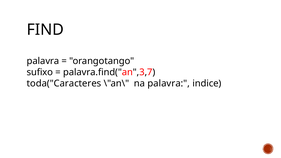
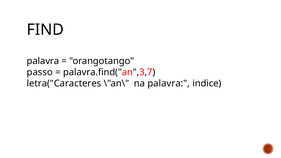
sufixo: sufixo -> passo
toda("Caracteres: toda("Caracteres -> letra("Caracteres
